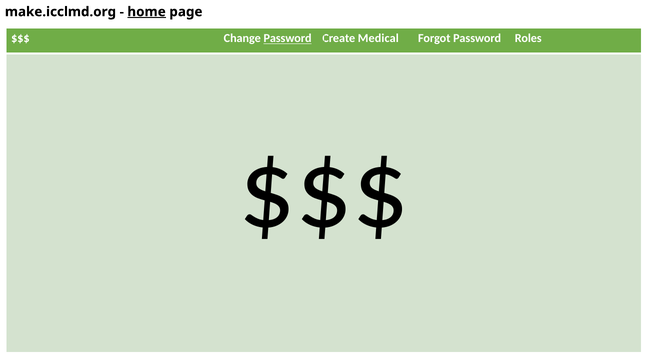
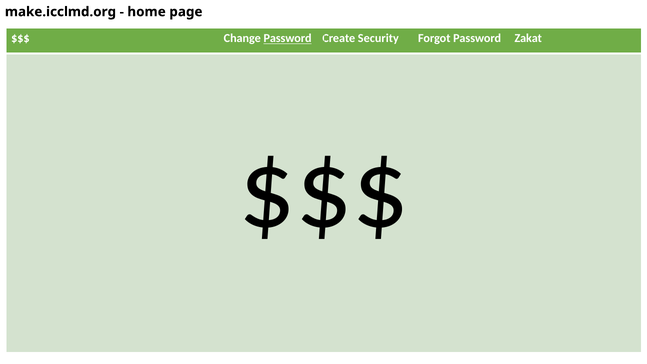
home underline: present -> none
Medical: Medical -> Security
Roles: Roles -> Zakat
